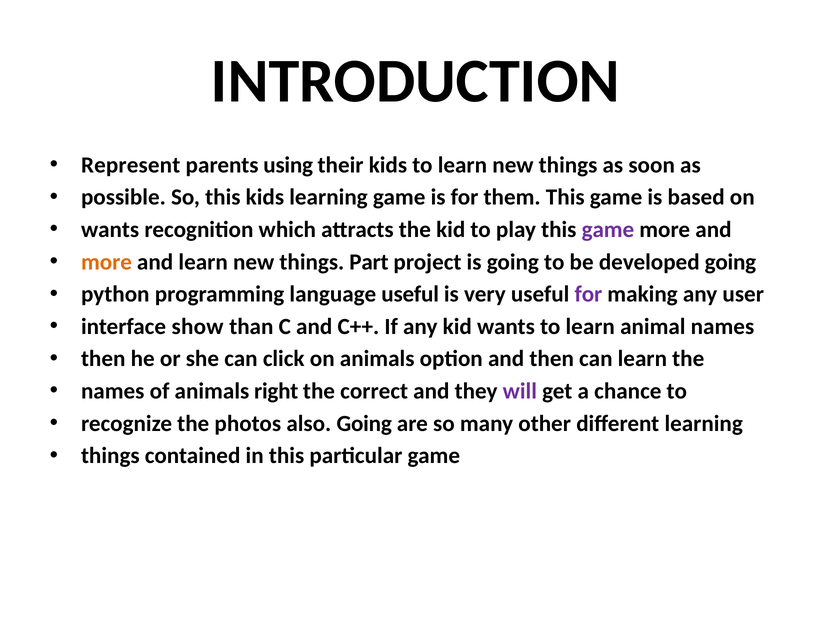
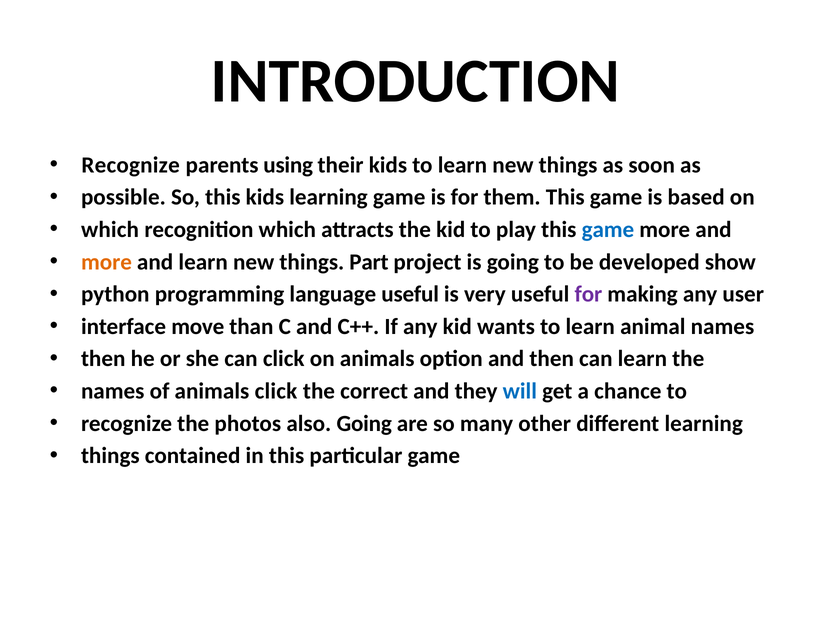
Represent at (131, 165): Represent -> Recognize
wants at (110, 230): wants -> which
game at (608, 230) colour: purple -> blue
developed going: going -> show
show: show -> move
animals right: right -> click
will colour: purple -> blue
